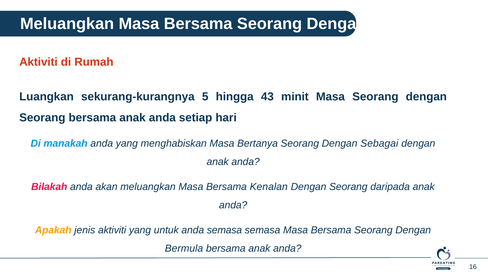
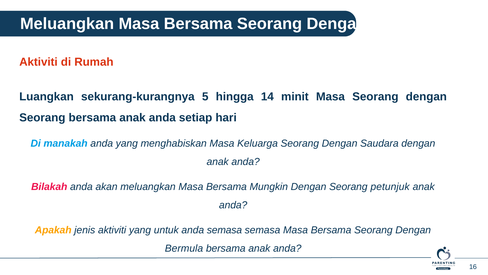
43: 43 -> 14
Bertanya: Bertanya -> Keluarga
Sebagai: Sebagai -> Saudara
Kenalan: Kenalan -> Mungkin
daripada: daripada -> petunjuk
